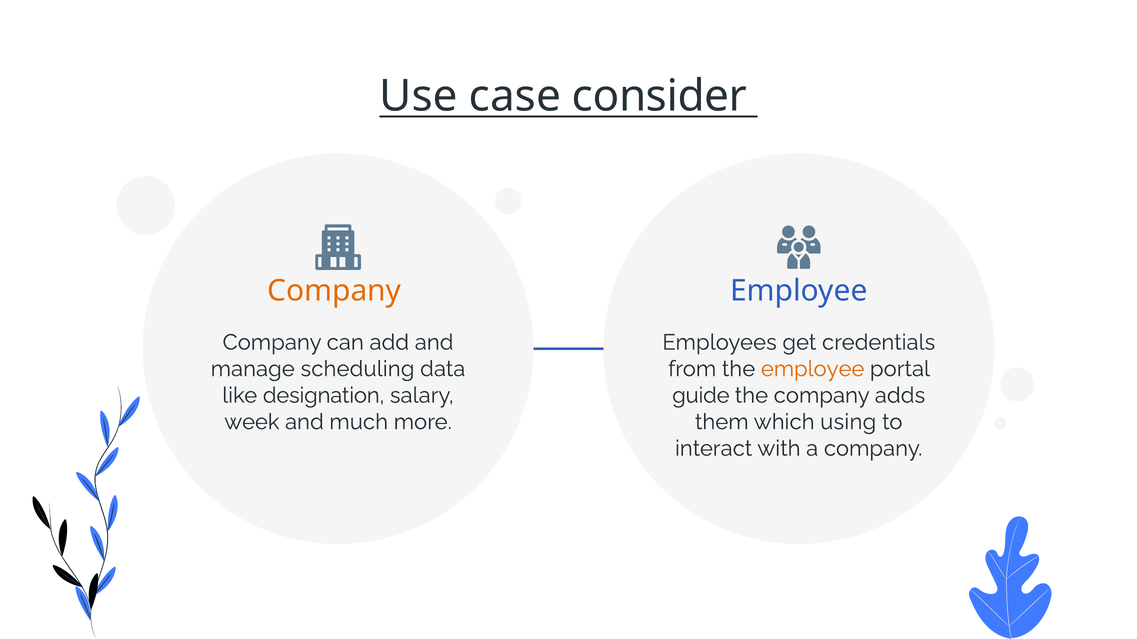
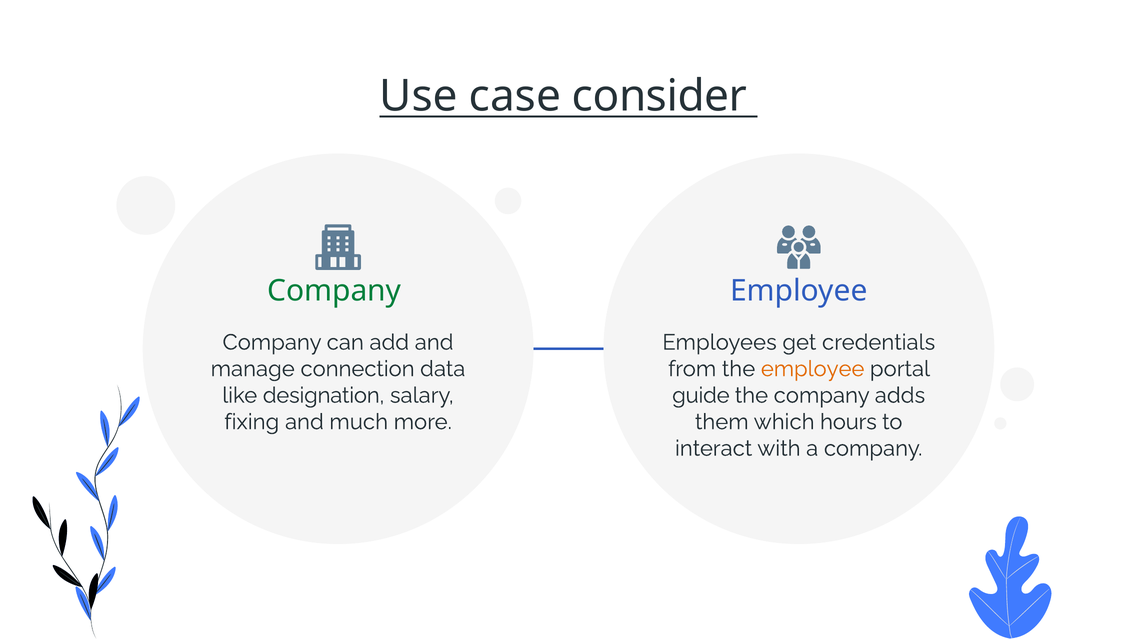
Company at (334, 291) colour: orange -> green
scheduling: scheduling -> connection
week: week -> fixing
using: using -> hours
